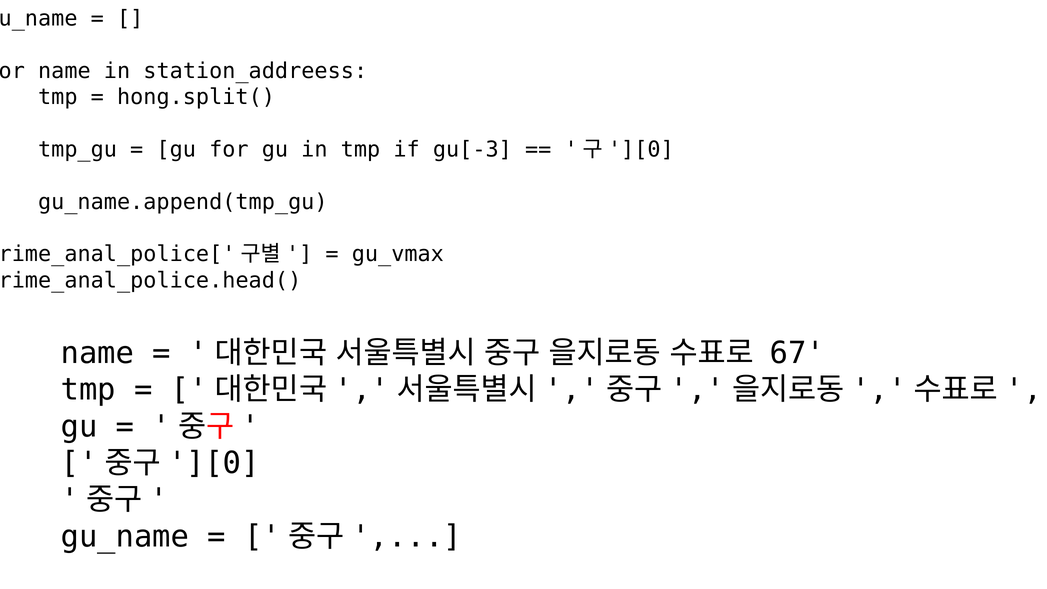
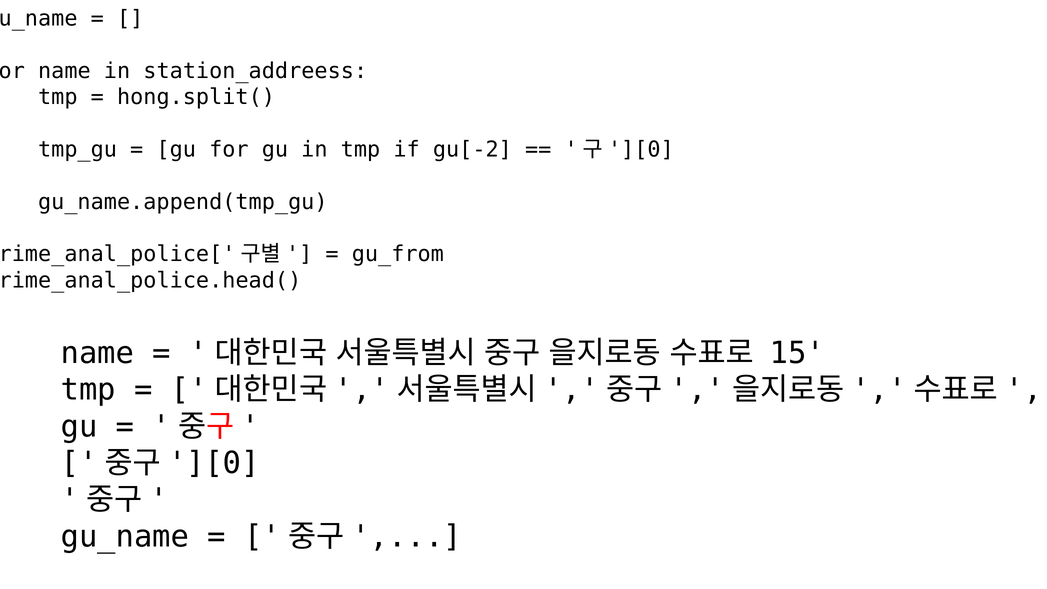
gu[-3: gu[-3 -> gu[-2
gu_vmax: gu_vmax -> gu_from
67: 67 -> 15
